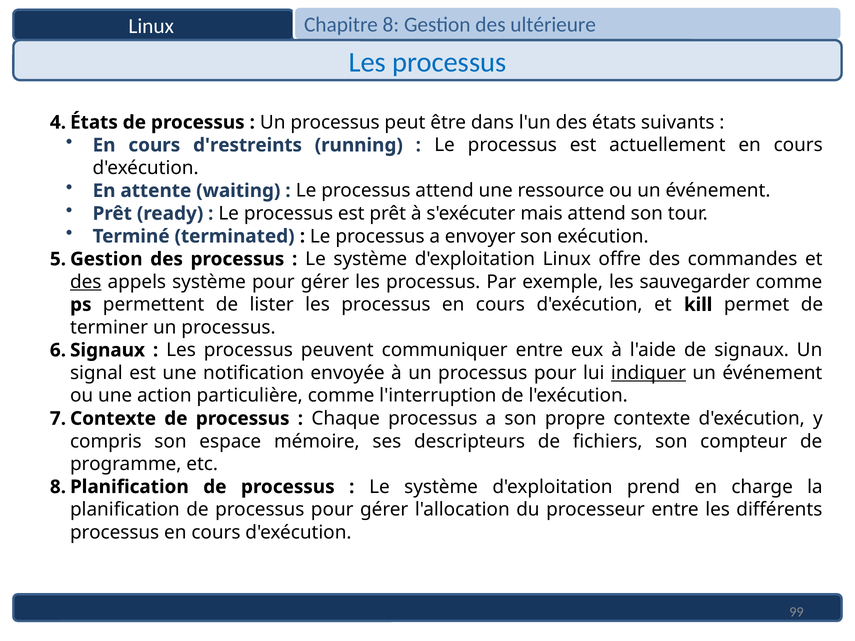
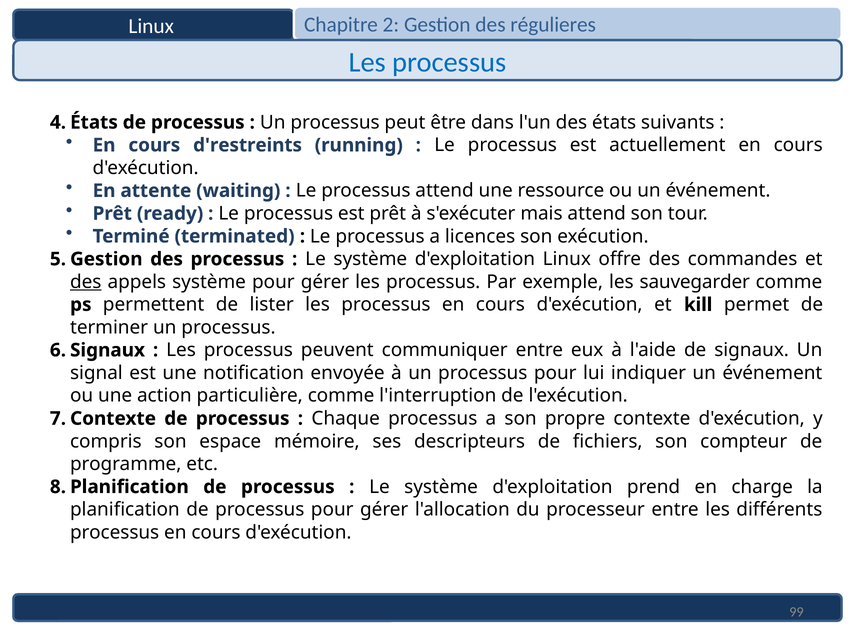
8: 8 -> 2
ultérieure: ultérieure -> régulieres
envoyer: envoyer -> licences
indiquer underline: present -> none
